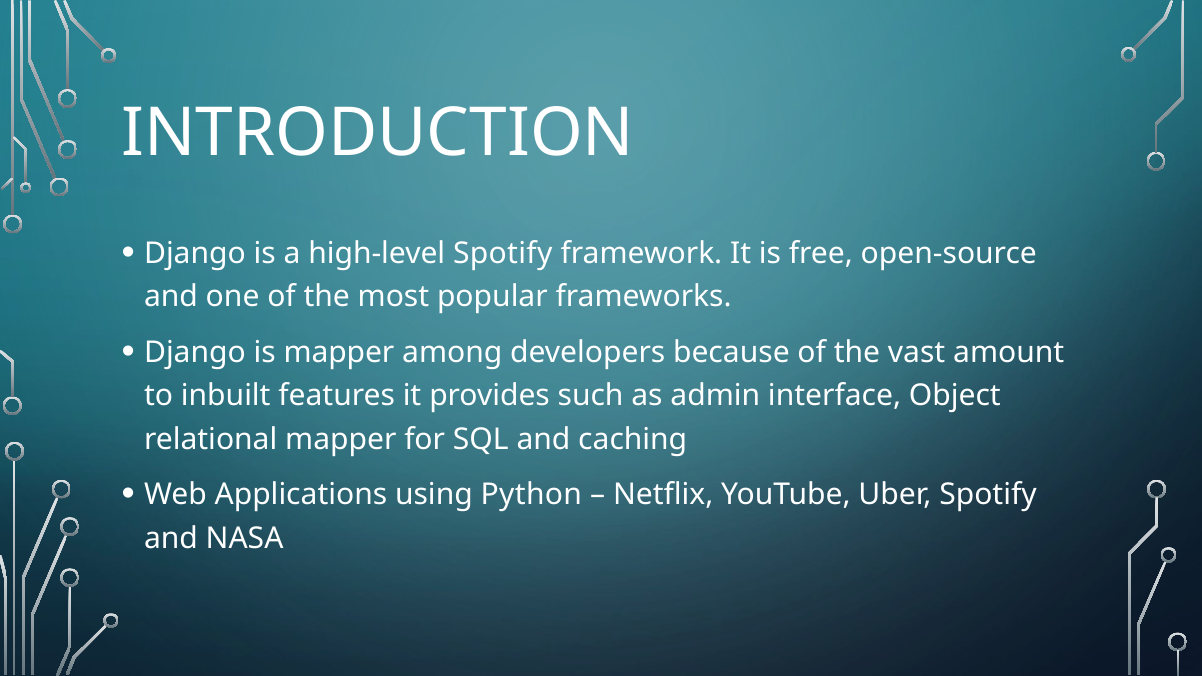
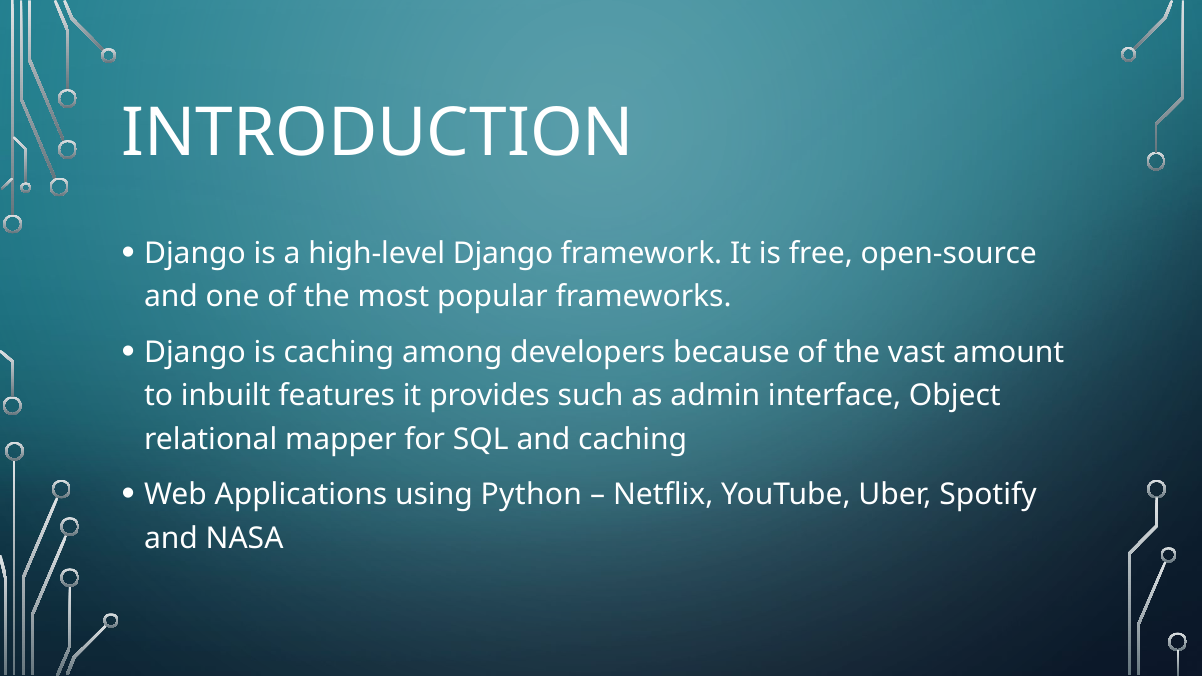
high-level Spotify: Spotify -> Django
is mapper: mapper -> caching
